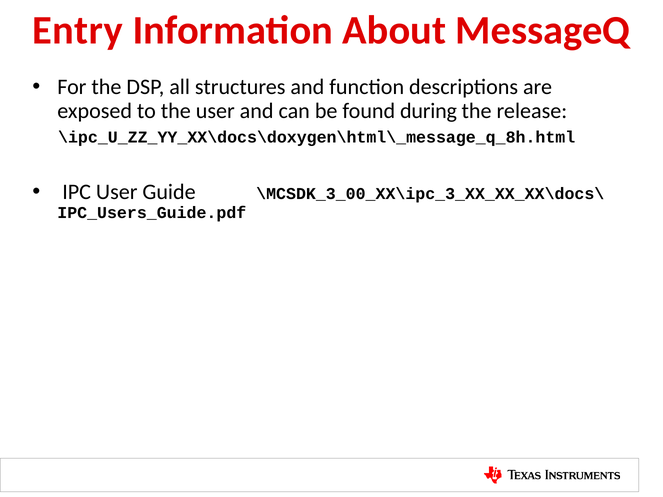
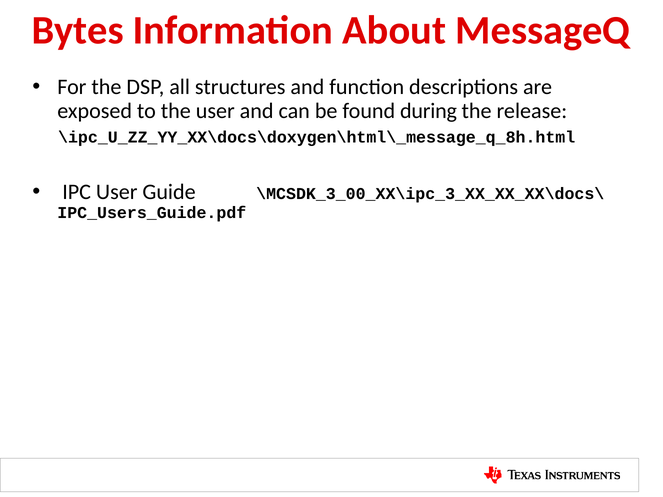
Entry: Entry -> Bytes
